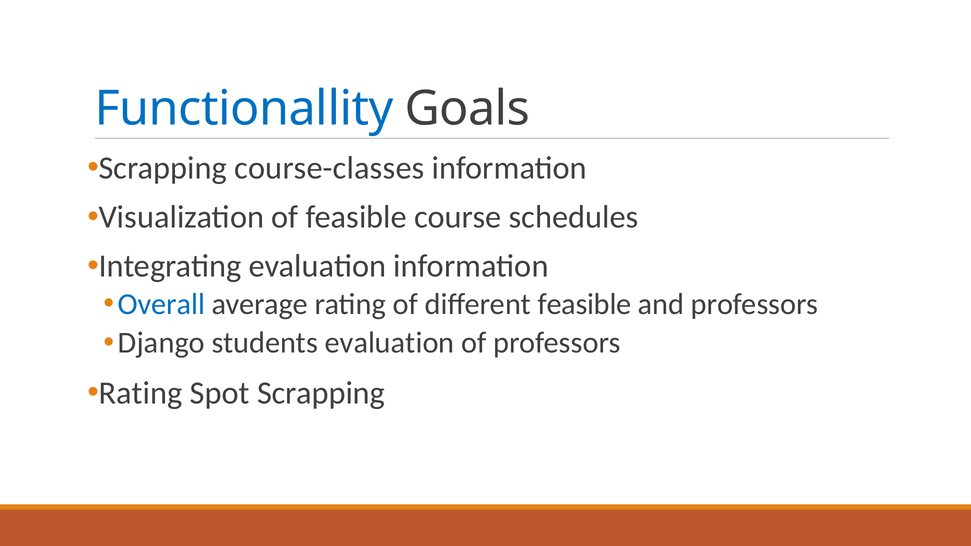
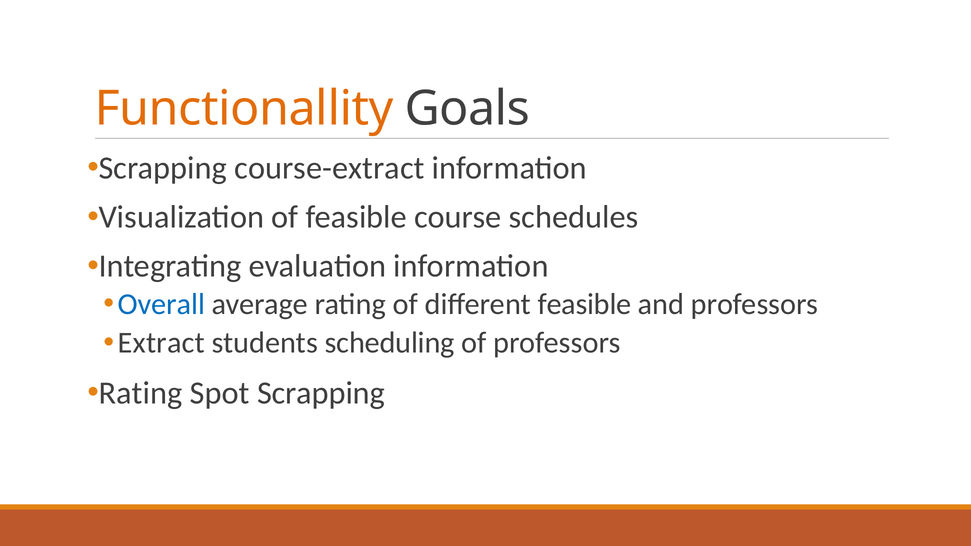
Functionallity colour: blue -> orange
course-classes: course-classes -> course-extract
Django: Django -> Extract
students evaluation: evaluation -> scheduling
